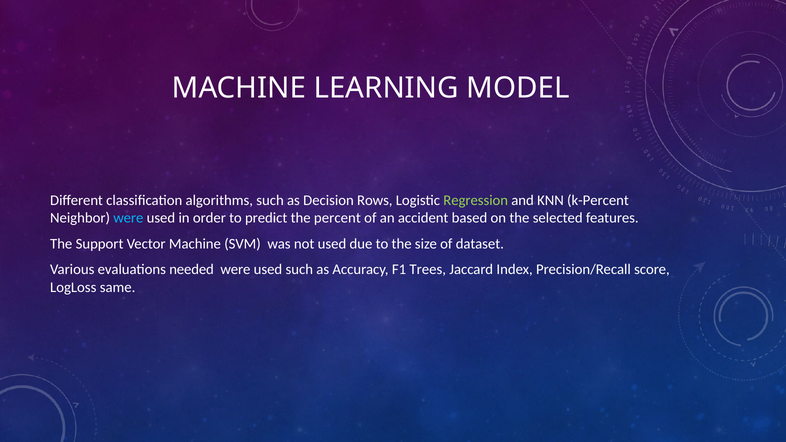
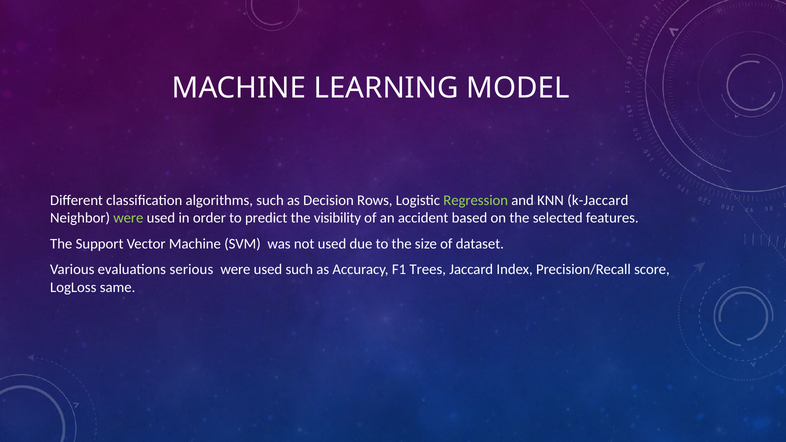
k-Percent: k-Percent -> k-Jaccard
were at (128, 218) colour: light blue -> light green
percent: percent -> visibility
needed: needed -> serious
